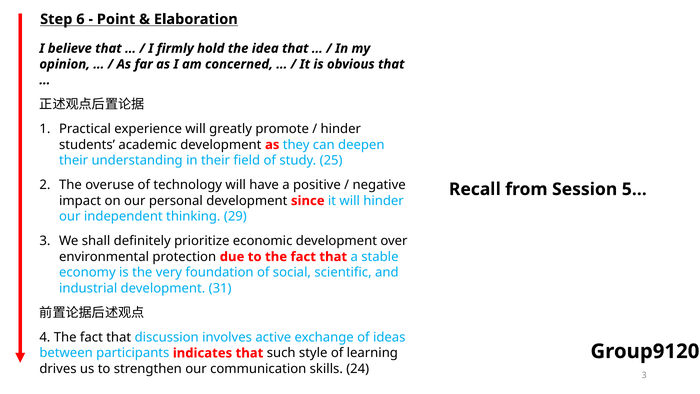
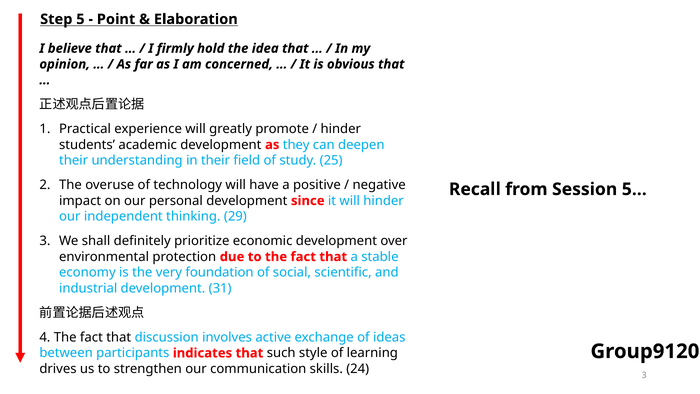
6: 6 -> 5
